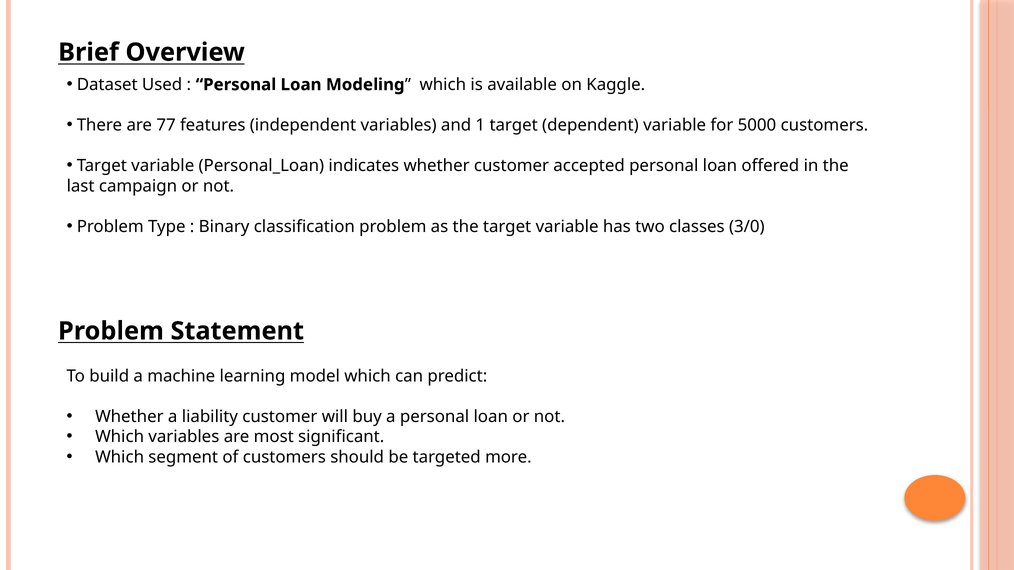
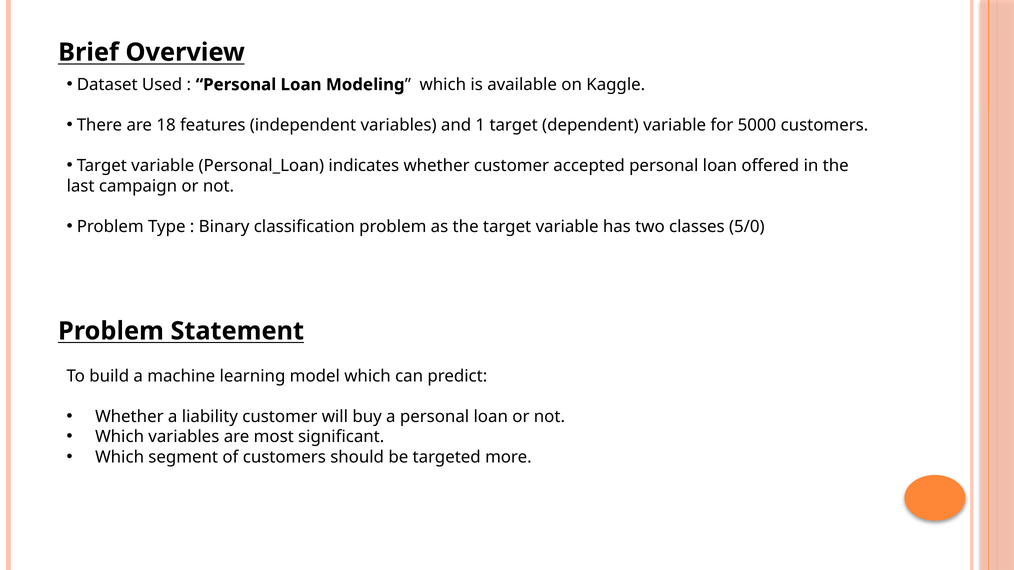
77: 77 -> 18
3/0: 3/0 -> 5/0
